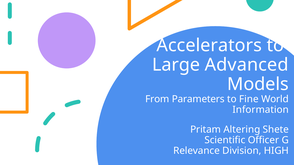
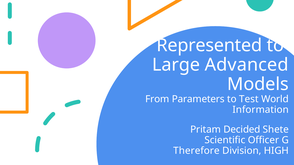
Accelerators: Accelerators -> Represented
Fine: Fine -> Test
Altering: Altering -> Decided
Relevance: Relevance -> Therefore
